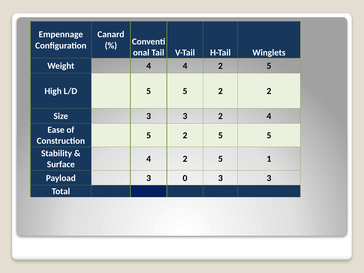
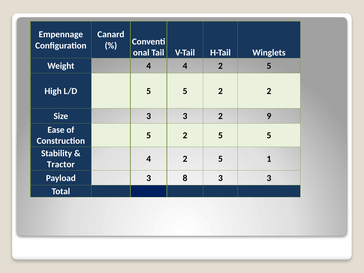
2 4: 4 -> 9
Surface: Surface -> Tractor
0: 0 -> 8
